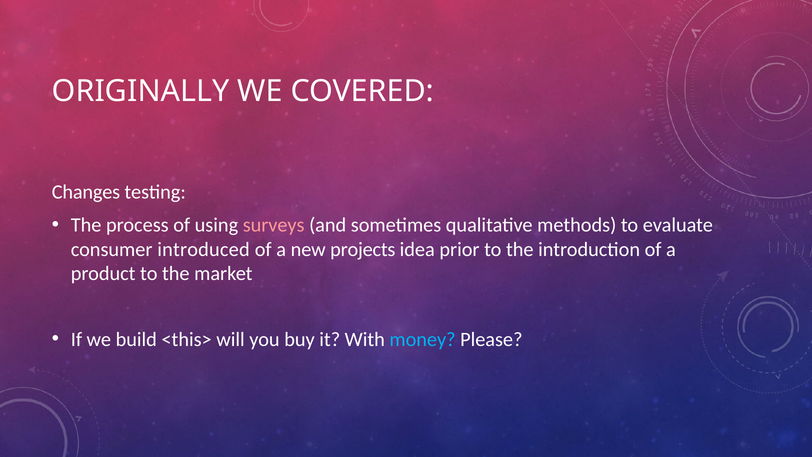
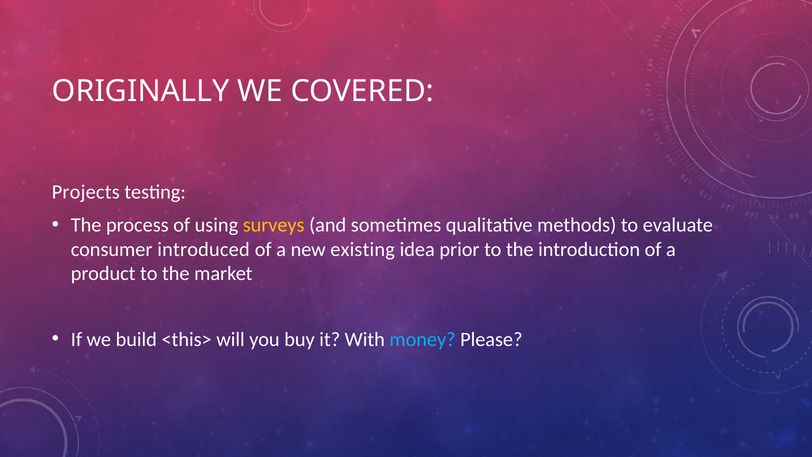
Changes: Changes -> Projects
surveys colour: pink -> yellow
projects: projects -> existing
